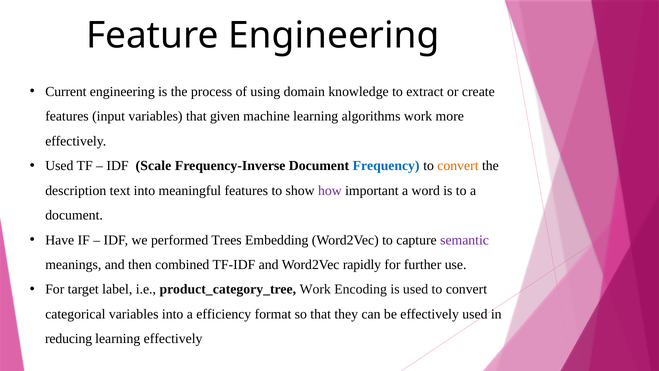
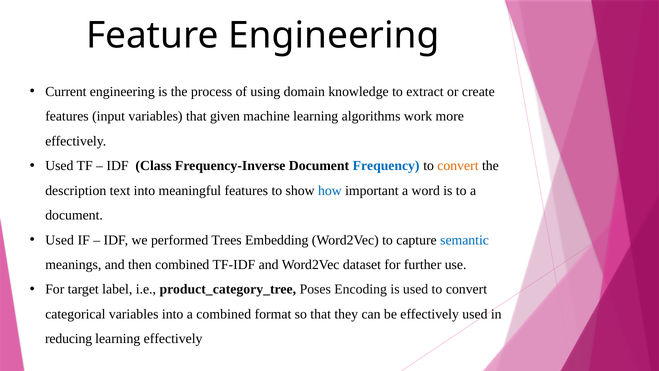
Scale: Scale -> Class
how colour: purple -> blue
Have at (60, 240): Have -> Used
semantic colour: purple -> blue
rapidly: rapidly -> dataset
product_category_tree Work: Work -> Poses
a efficiency: efficiency -> combined
